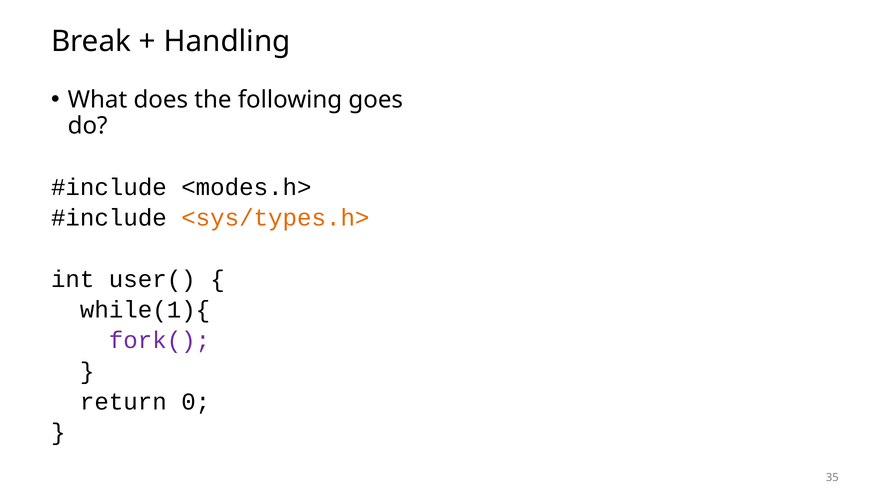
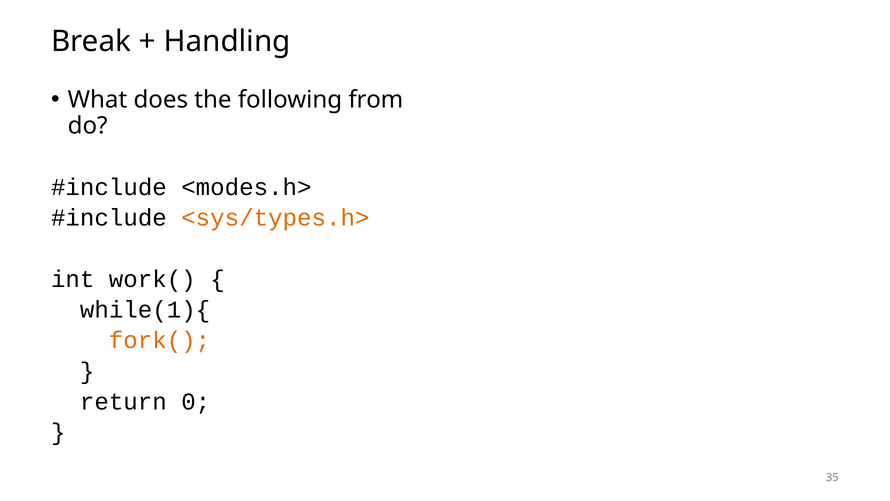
goes: goes -> from
user(: user( -> work(
fork( colour: purple -> orange
